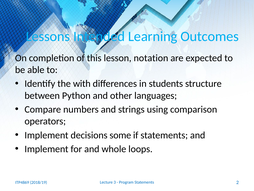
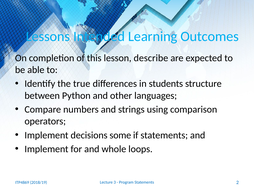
notation: notation -> describe
with: with -> true
